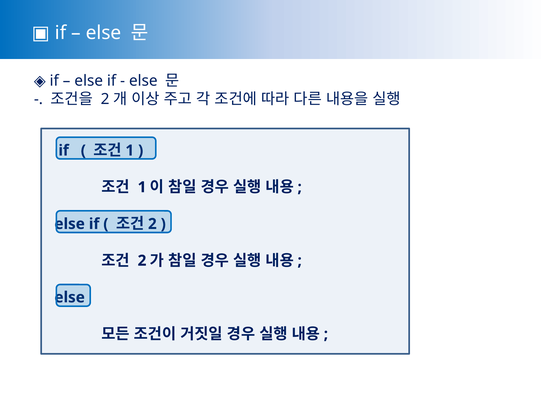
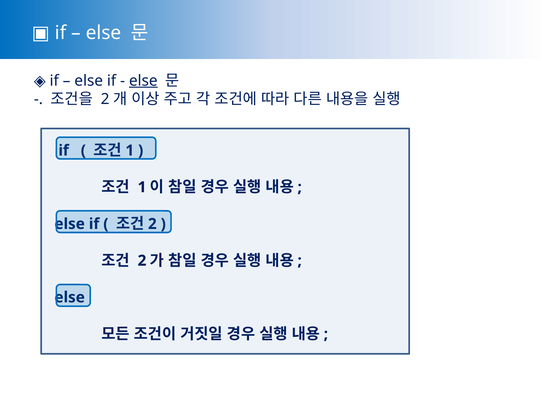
else at (143, 81) underline: none -> present
